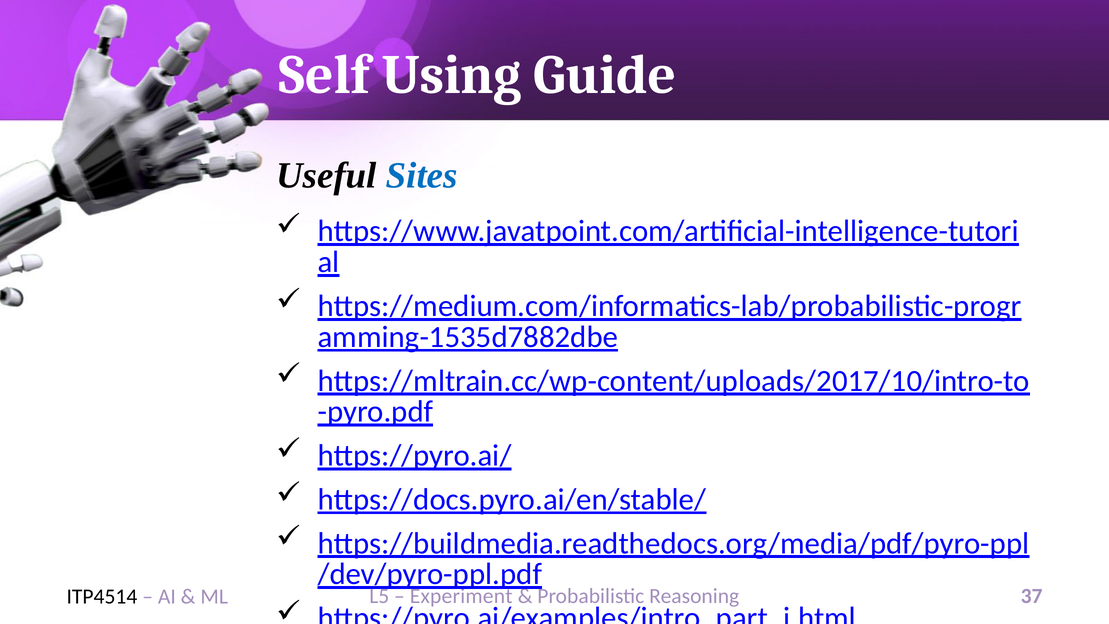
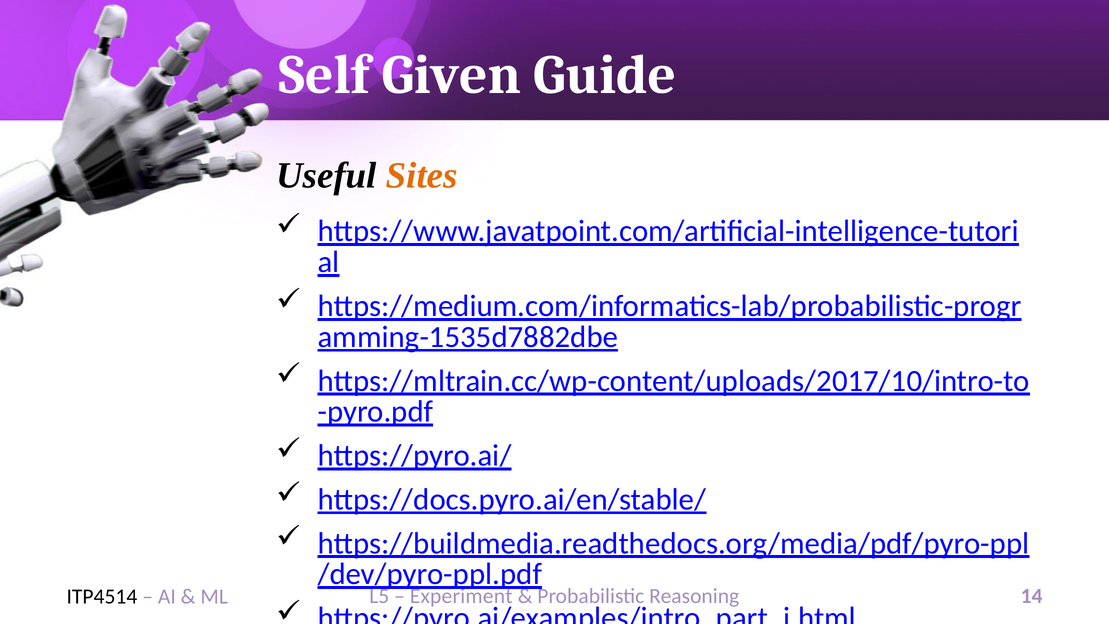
Using: Using -> Given
Sites colour: blue -> orange
37: 37 -> 14
